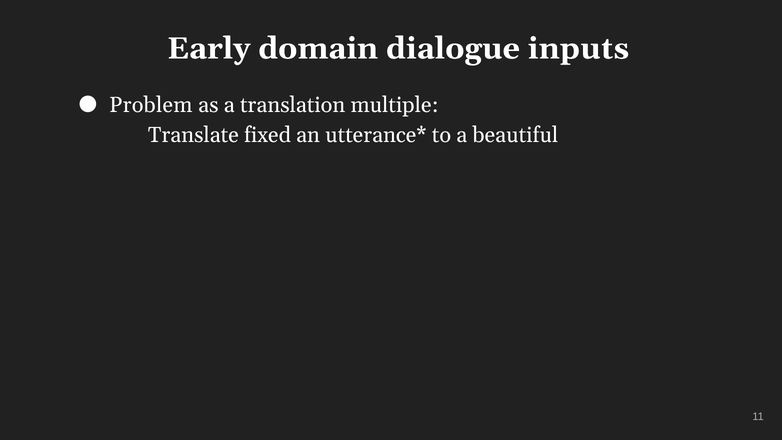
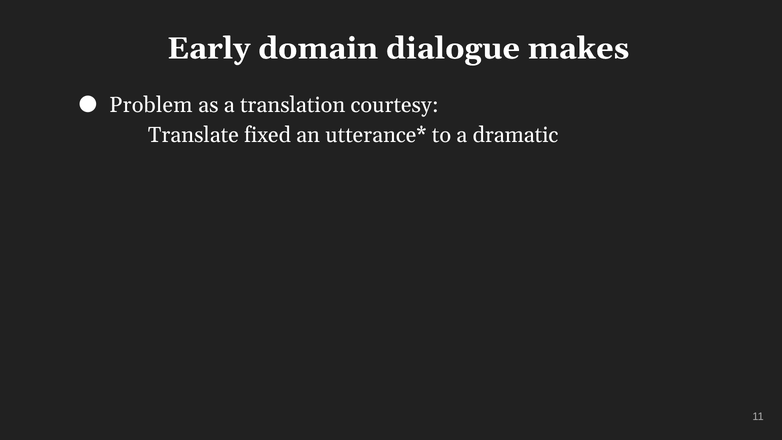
inputs: inputs -> makes
multiple: multiple -> courtesy
beautiful: beautiful -> dramatic
